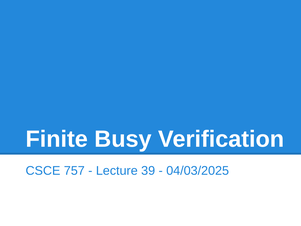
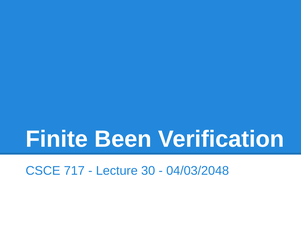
Busy: Busy -> Been
757: 757 -> 717
39: 39 -> 30
04/03/2025: 04/03/2025 -> 04/03/2048
